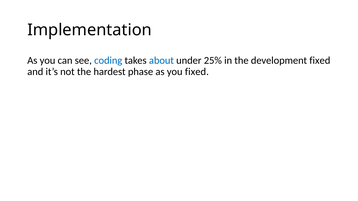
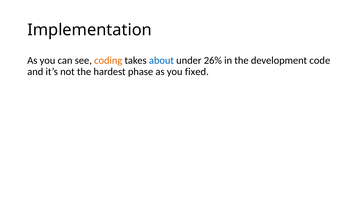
coding colour: blue -> orange
25%: 25% -> 26%
development fixed: fixed -> code
